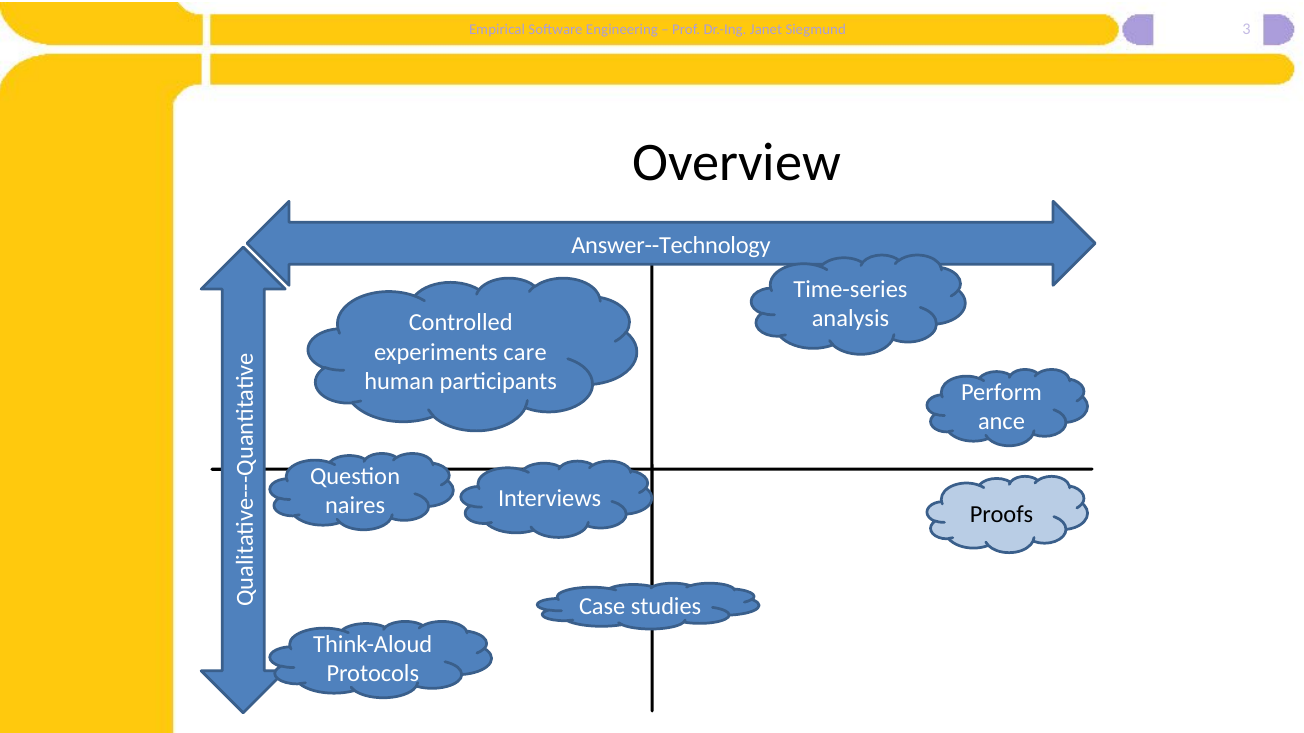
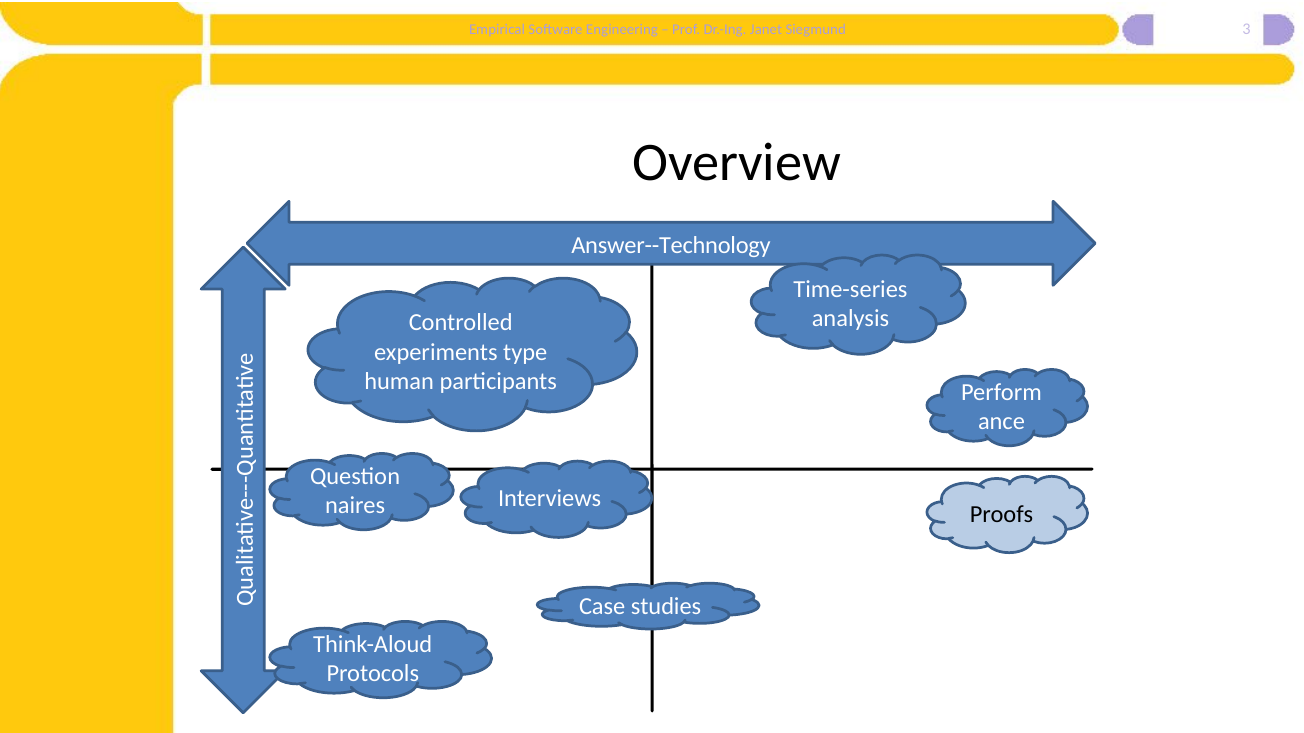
care: care -> type
